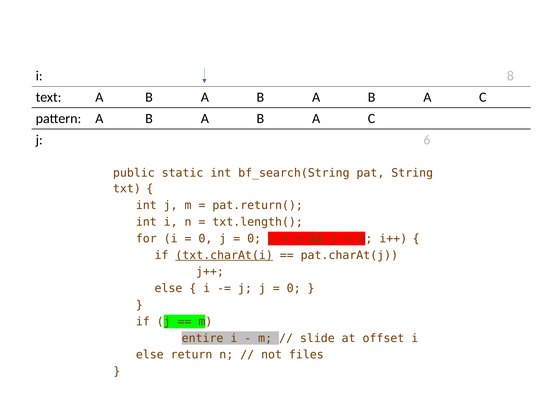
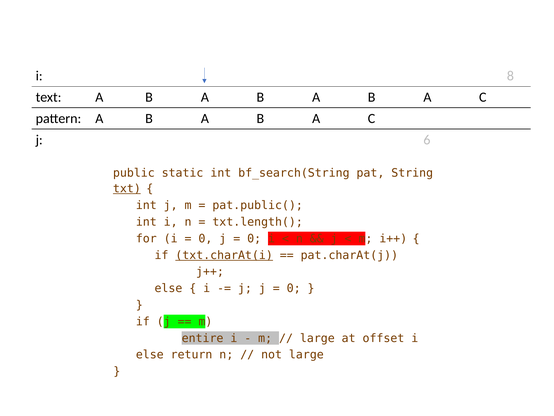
txt underline: none -> present
pat.return(: pat.return( -> pat.public(
slide at (317, 338): slide -> large
not files: files -> large
